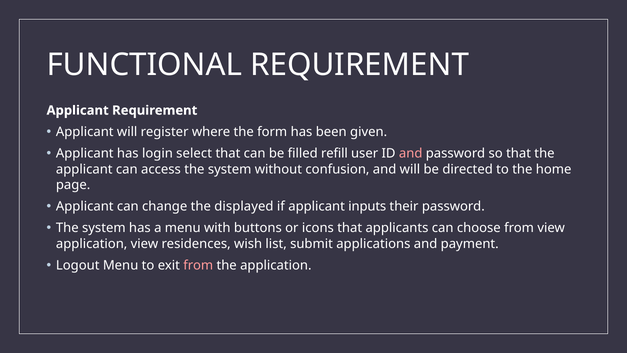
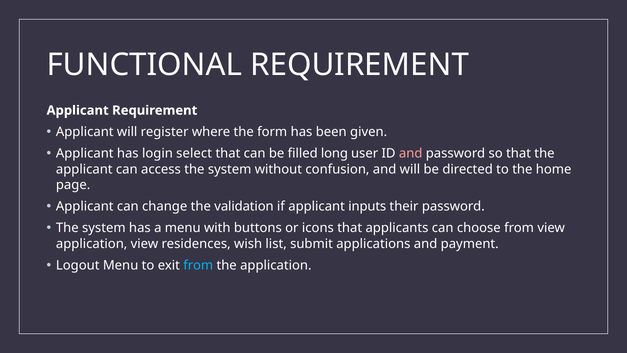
refill: refill -> long
displayed: displayed -> validation
from at (198, 265) colour: pink -> light blue
